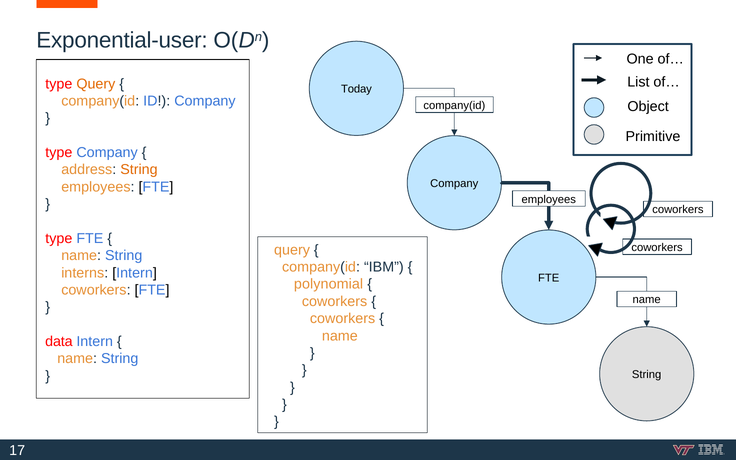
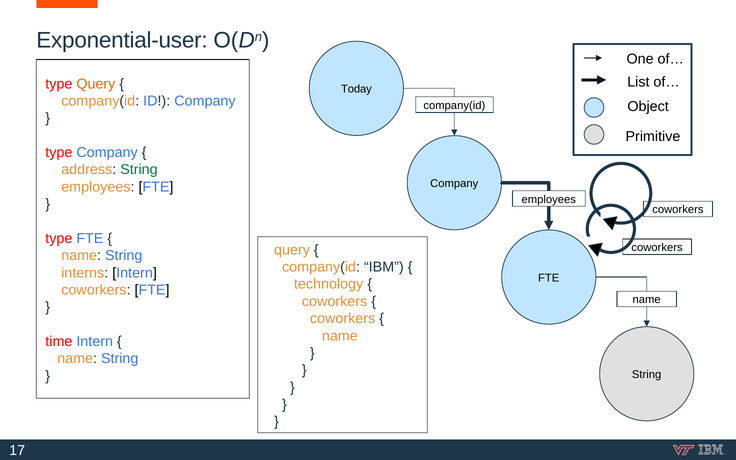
String at (139, 170) colour: orange -> green
polynomial: polynomial -> technology
data: data -> time
